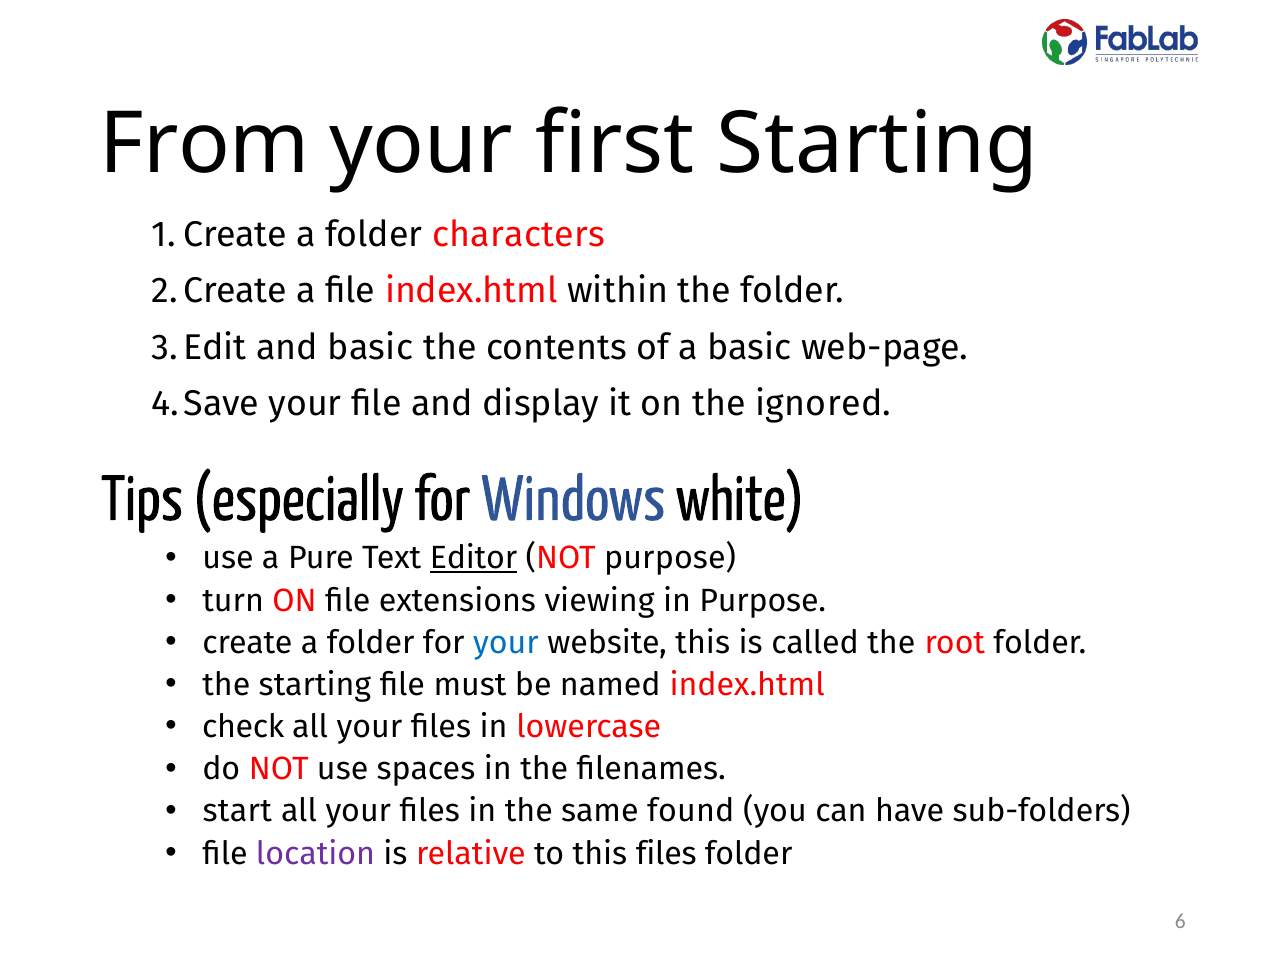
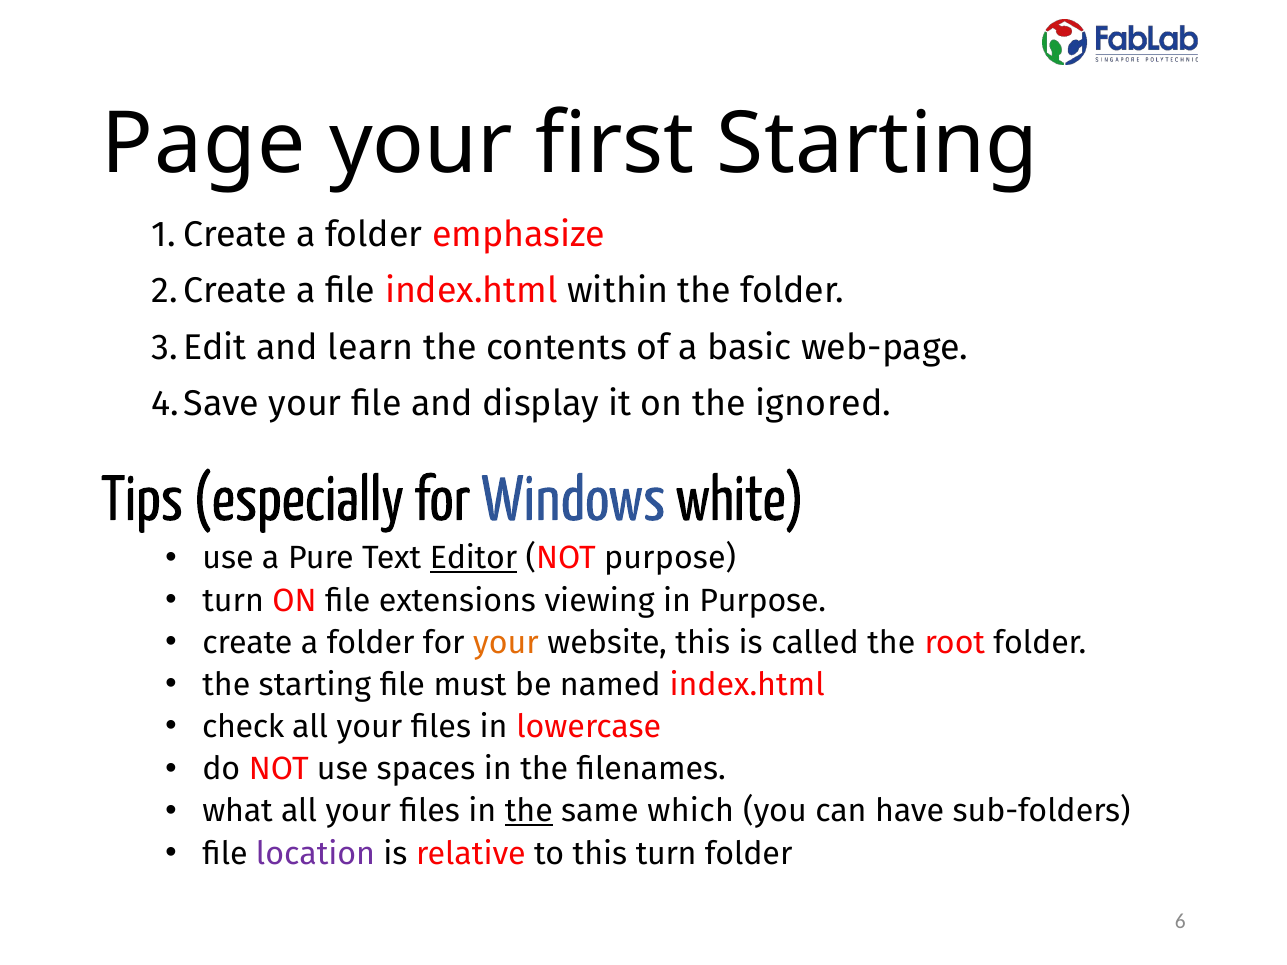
From: From -> Page
characters: characters -> emphasize
and basic: basic -> learn
your at (506, 643) colour: blue -> orange
start: start -> what
the at (529, 812) underline: none -> present
found: found -> which
this files: files -> turn
